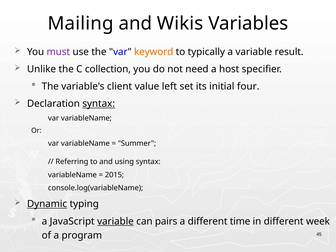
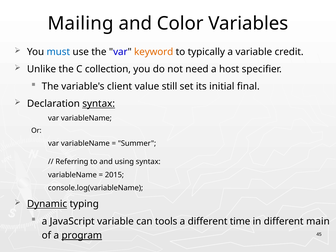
Wikis: Wikis -> Color
must colour: purple -> blue
result: result -> credit
left: left -> still
four: four -> final
variable at (115, 221) underline: present -> none
pairs: pairs -> tools
week: week -> main
program underline: none -> present
